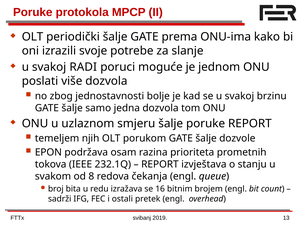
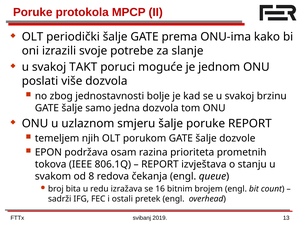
RADI: RADI -> TAKT
232.1Q: 232.1Q -> 806.1Q
